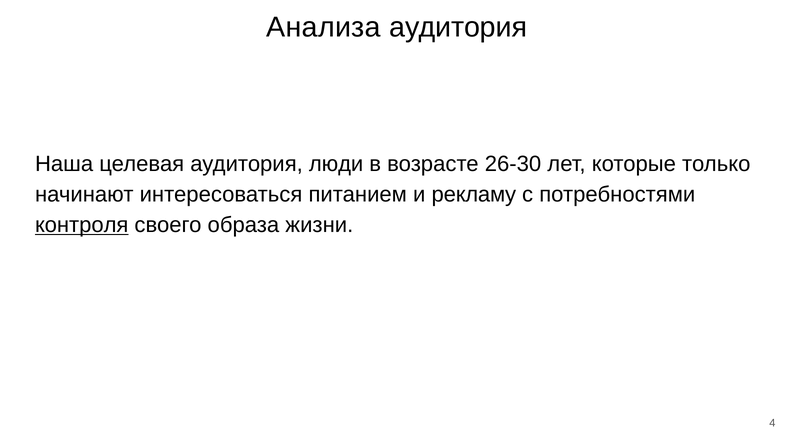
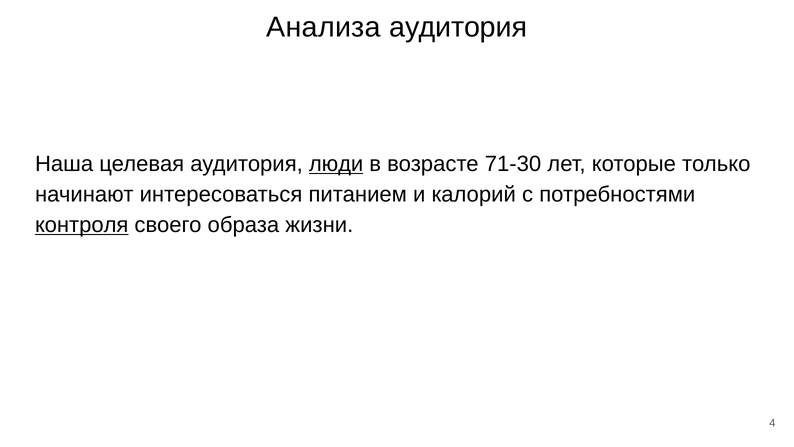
люди underline: none -> present
26-30: 26-30 -> 71-30
рекламу: рекламу -> калорий
